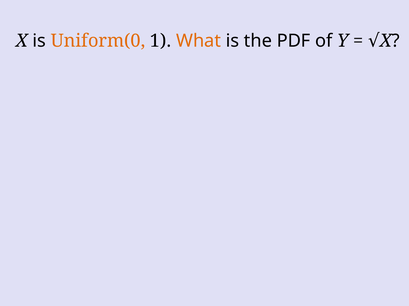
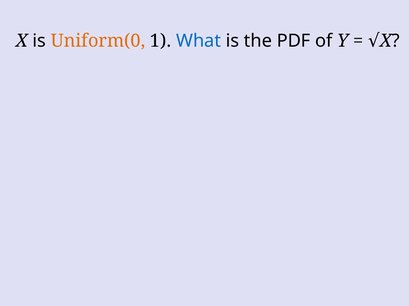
What colour: orange -> blue
